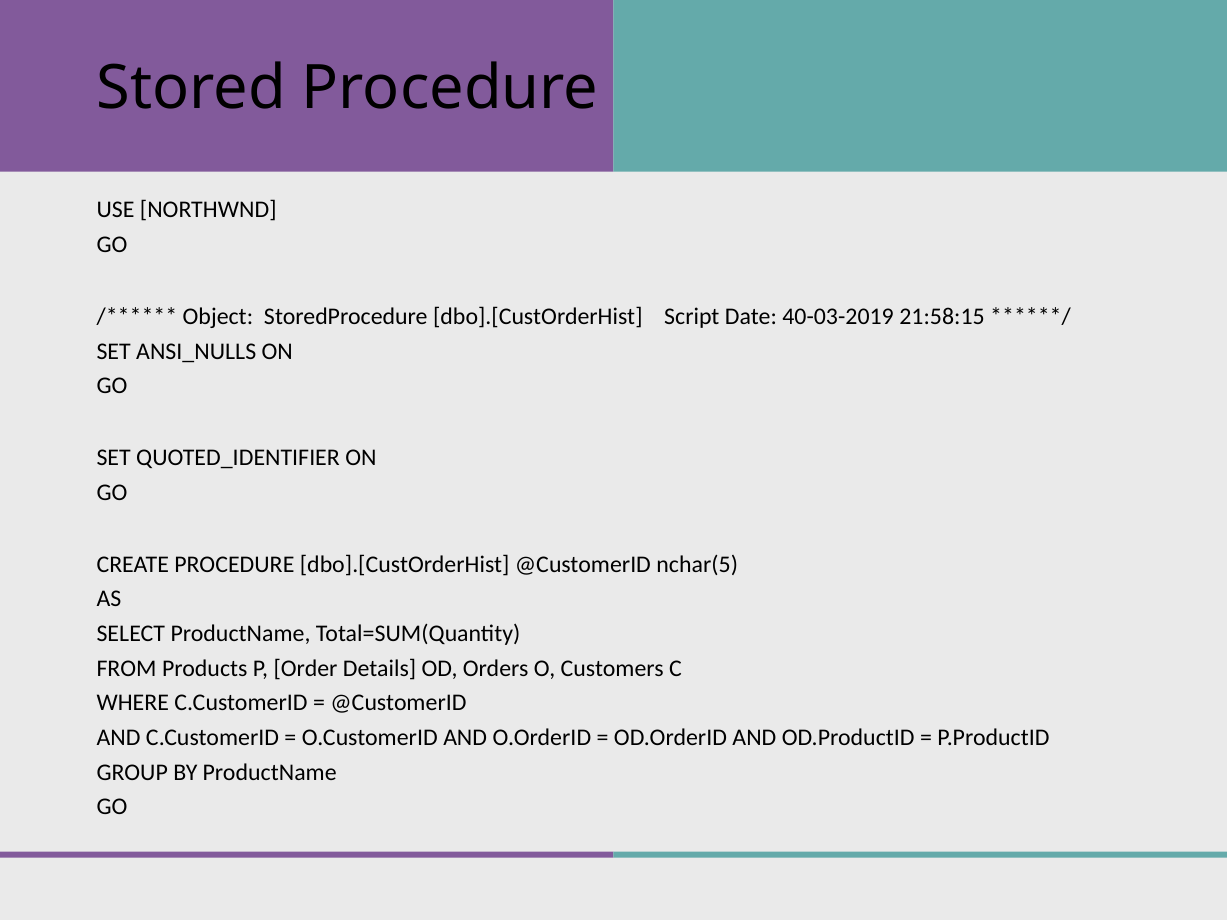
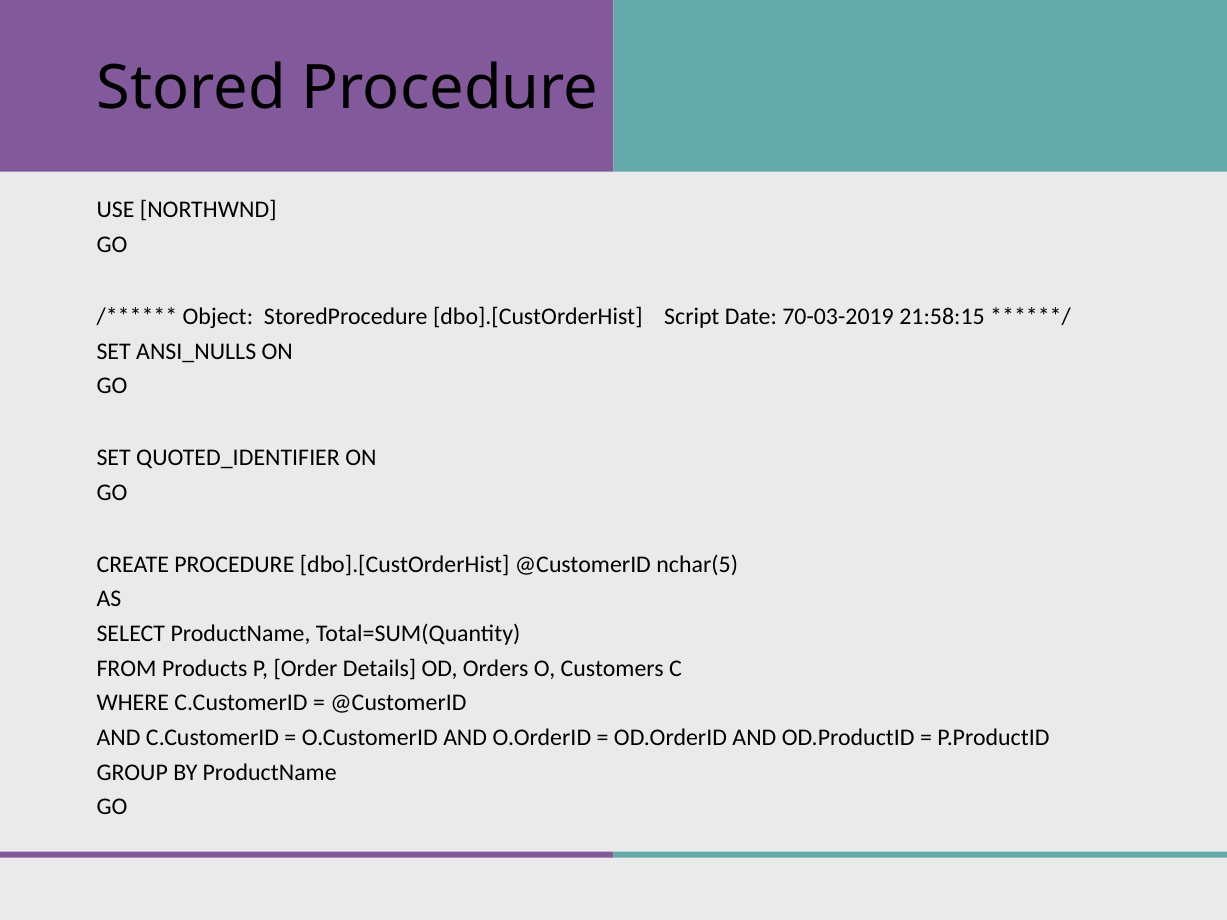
40-03-2019: 40-03-2019 -> 70-03-2019
